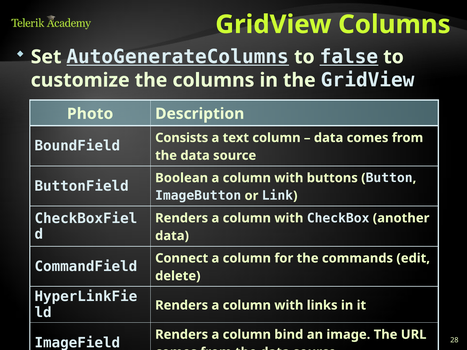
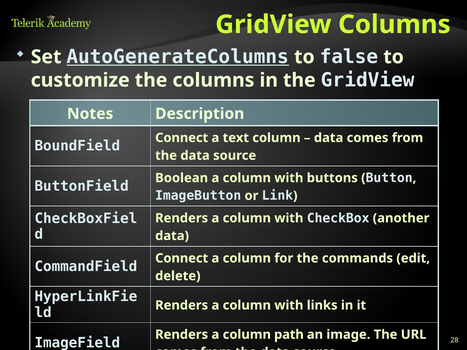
false underline: present -> none
Photo: Photo -> Notes
BoundField Consists: Consists -> Connect
bind: bind -> path
